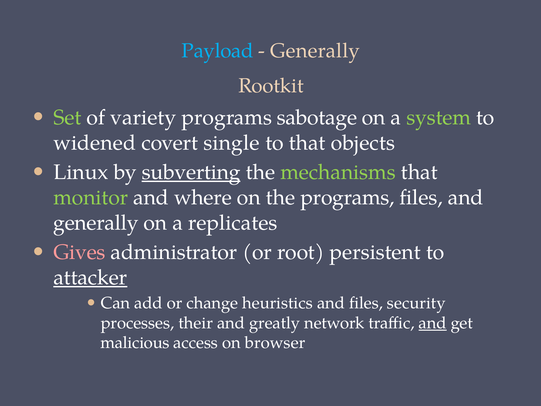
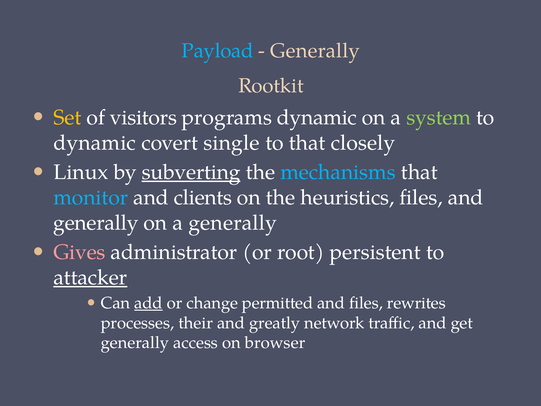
Set colour: light green -> yellow
variety: variety -> visitors
programs sabotage: sabotage -> dynamic
widened at (95, 143): widened -> dynamic
objects: objects -> closely
mechanisms colour: light green -> light blue
monitor colour: light green -> light blue
where: where -> clients
the programs: programs -> heuristics
a replicates: replicates -> generally
add underline: none -> present
heuristics: heuristics -> permitted
security: security -> rewrites
and at (433, 323) underline: present -> none
malicious at (135, 343): malicious -> generally
